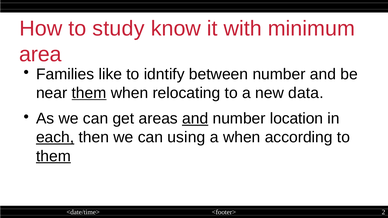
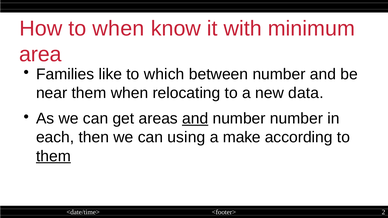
to study: study -> when
idntify: idntify -> which
them at (89, 93) underline: present -> none
number location: location -> number
each underline: present -> none
a when: when -> make
